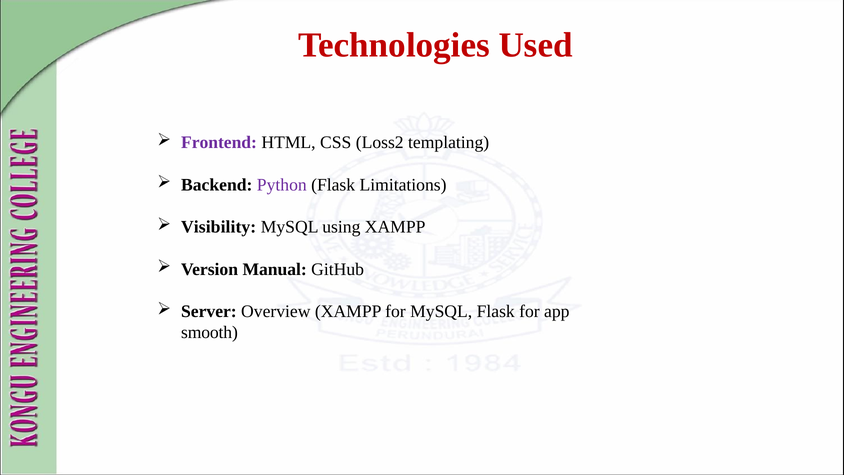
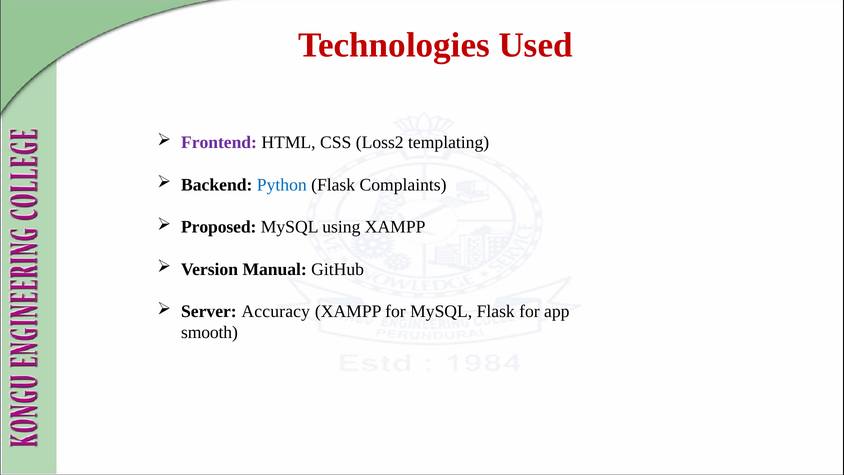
Python colour: purple -> blue
Limitations: Limitations -> Complaints
Visibility: Visibility -> Proposed
Overview: Overview -> Accuracy
